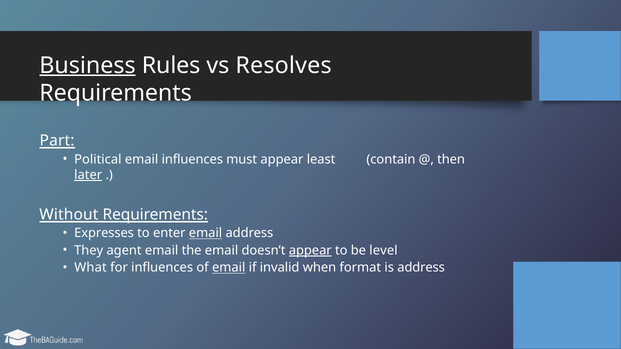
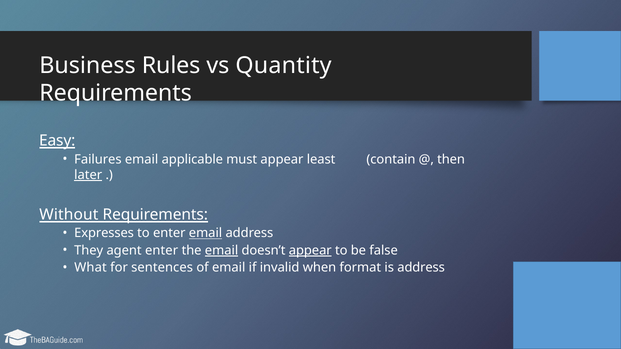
Business underline: present -> none
Resolves: Resolves -> Quantity
Part: Part -> Easy
Political: Political -> Failures
email influences: influences -> applicable
agent email: email -> enter
email at (222, 251) underline: none -> present
level: level -> false
for influences: influences -> sentences
email at (229, 268) underline: present -> none
